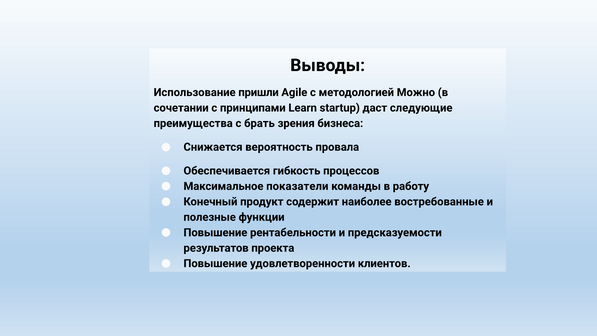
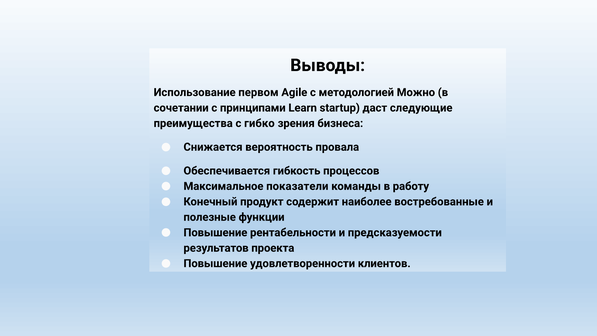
пришли: пришли -> первом
брать: брать -> гибко
